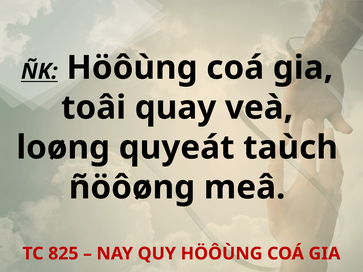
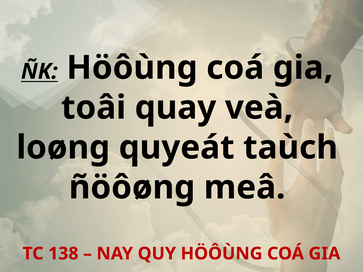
825: 825 -> 138
